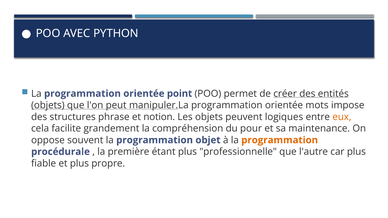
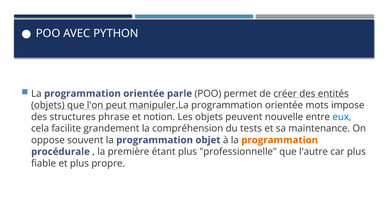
point: point -> parle
logiques: logiques -> nouvelle
eux colour: orange -> blue
pour: pour -> tests
